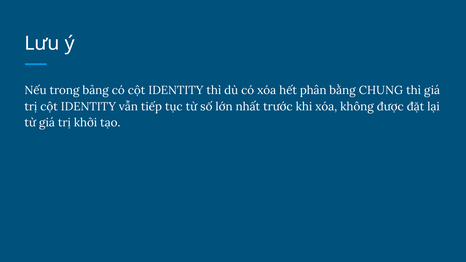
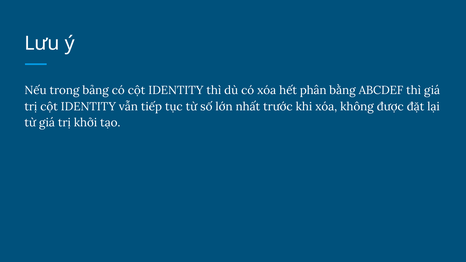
CHUNG: CHUNG -> ABCDEF
